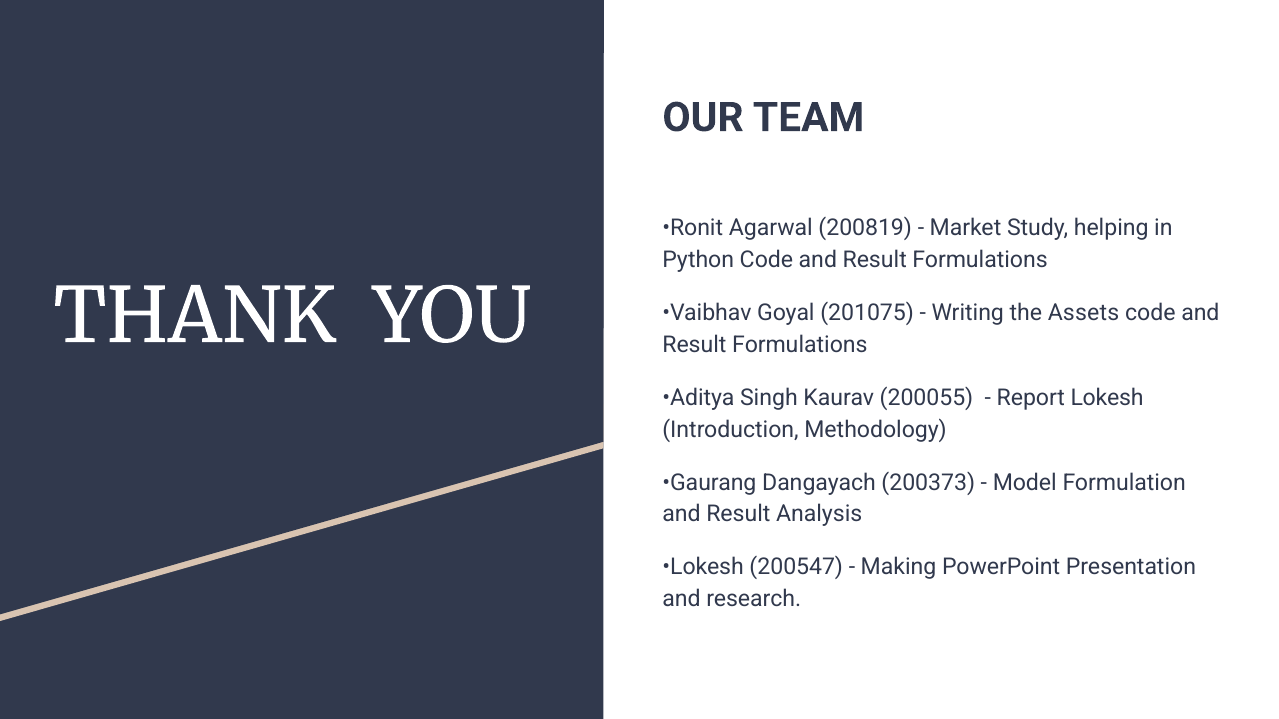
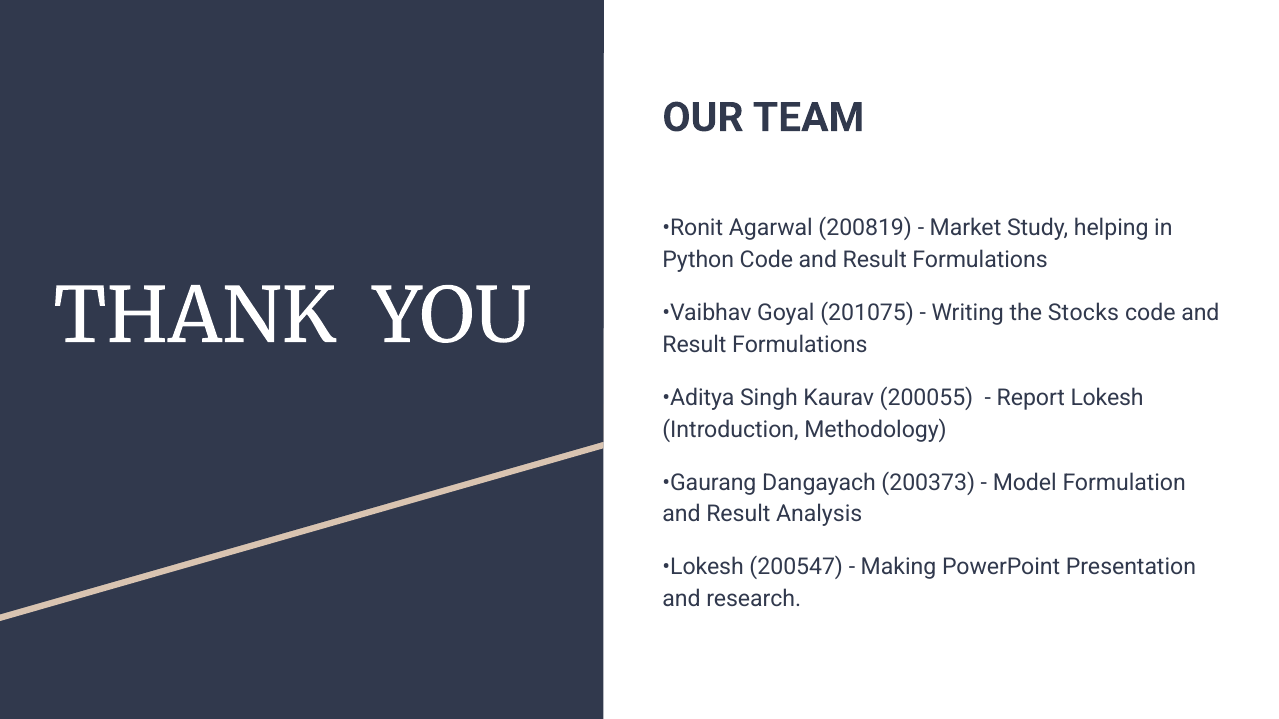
Assets: Assets -> Stocks
